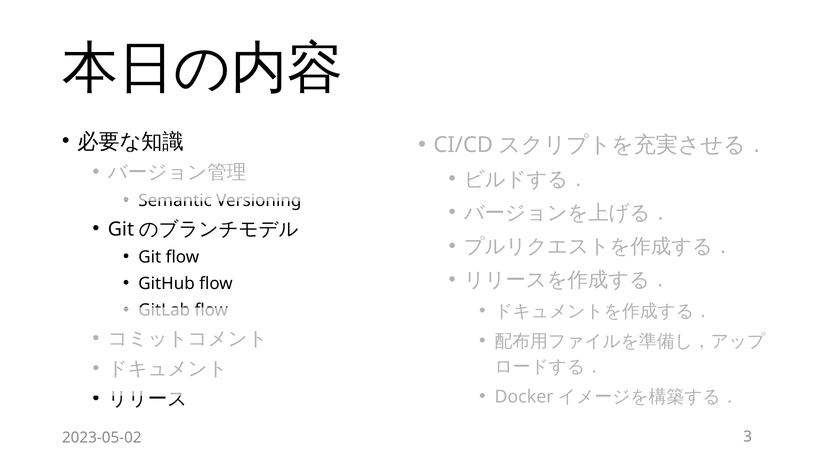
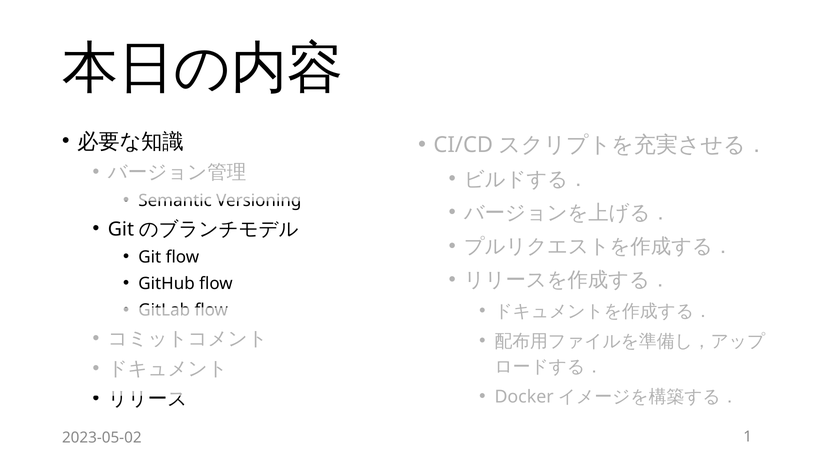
3: 3 -> 1
